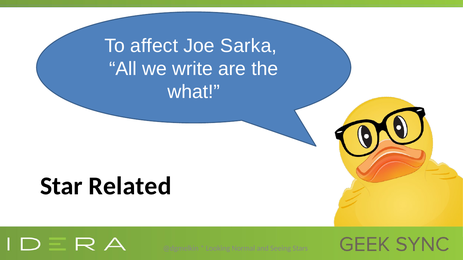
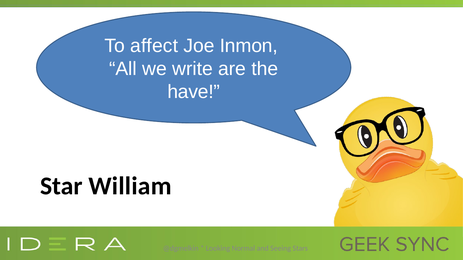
Sarka: Sarka -> Inmon
what: what -> have
Related: Related -> William
